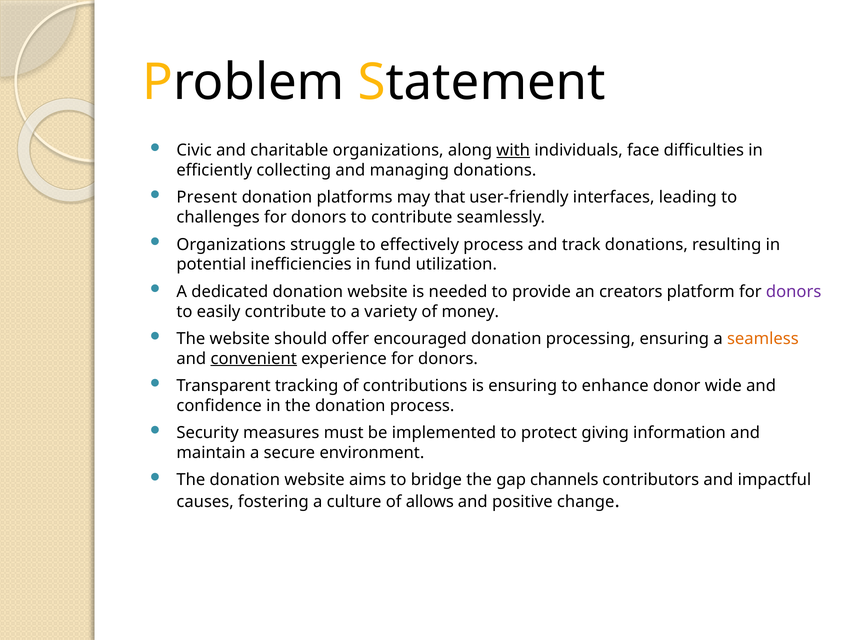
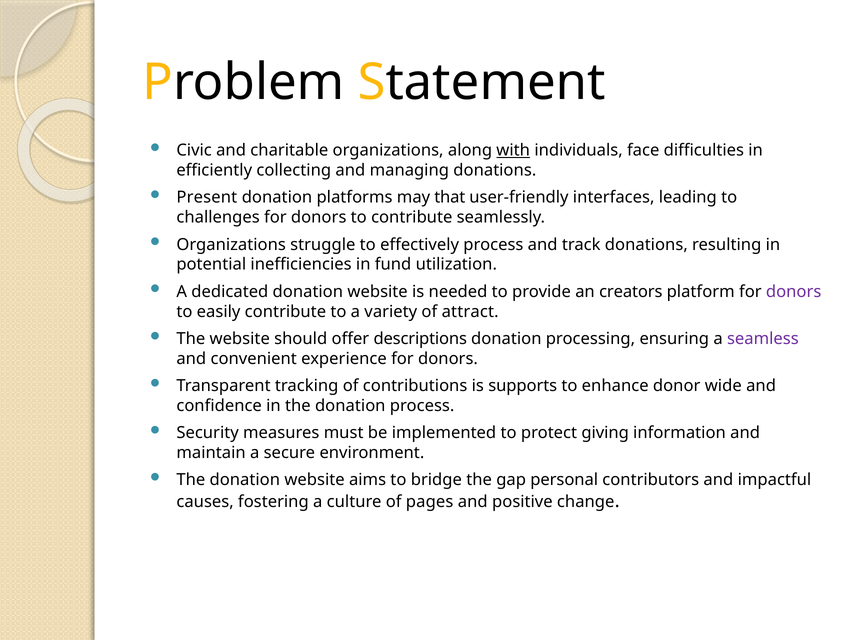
money: money -> attract
encouraged: encouraged -> descriptions
seamless colour: orange -> purple
convenient underline: present -> none
is ensuring: ensuring -> supports
channels: channels -> personal
allows: allows -> pages
